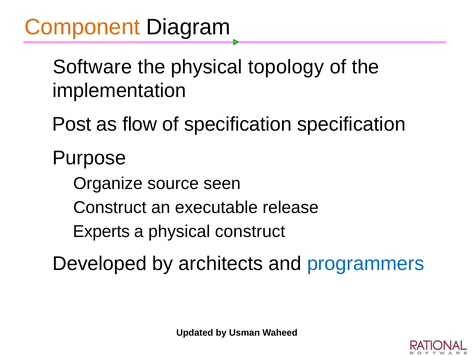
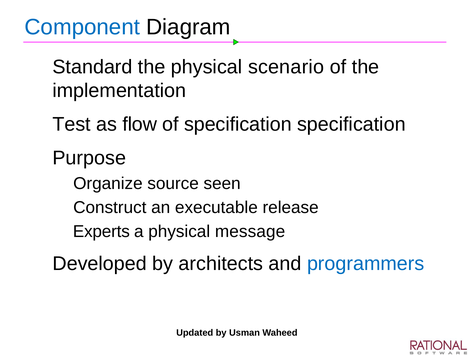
Component colour: orange -> blue
Software: Software -> Standard
topology: topology -> scenario
Post: Post -> Test
physical construct: construct -> message
